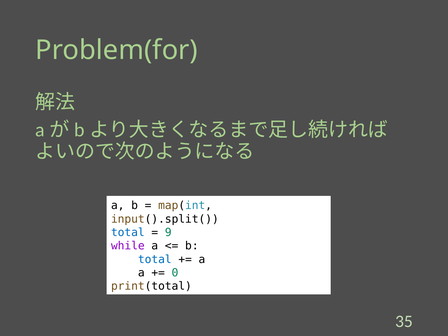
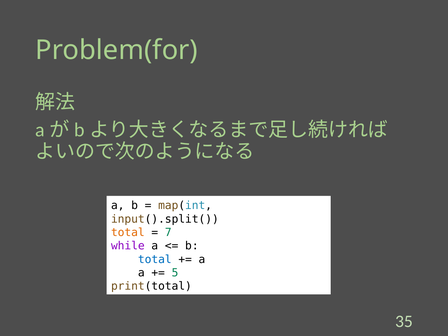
total at (128, 232) colour: blue -> orange
9: 9 -> 7
0: 0 -> 5
